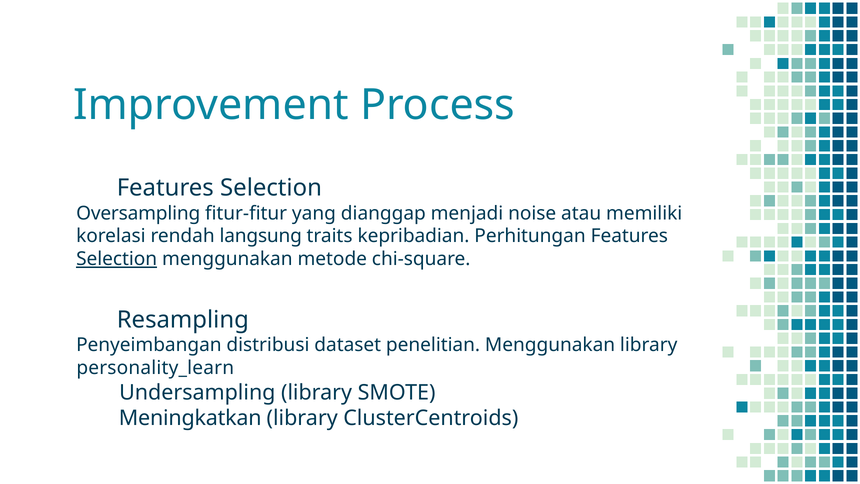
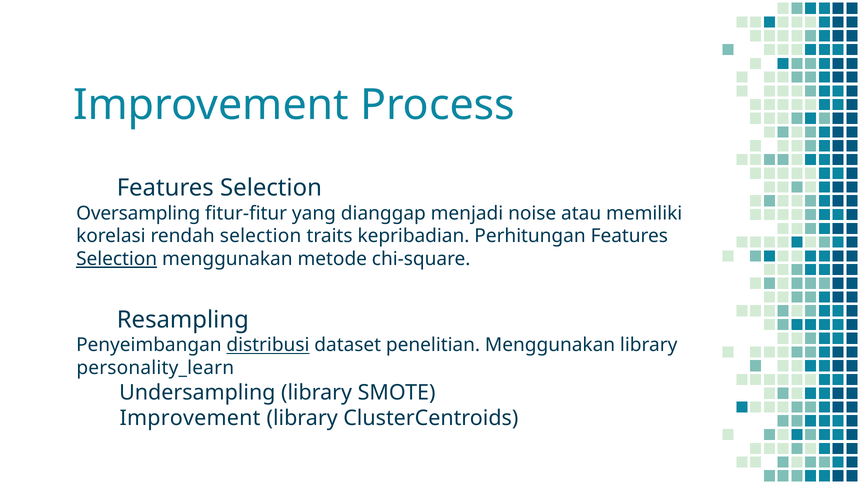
rendah langsung: langsung -> selection
distribusi underline: none -> present
Meningkatkan at (190, 418): Meningkatkan -> Improvement
